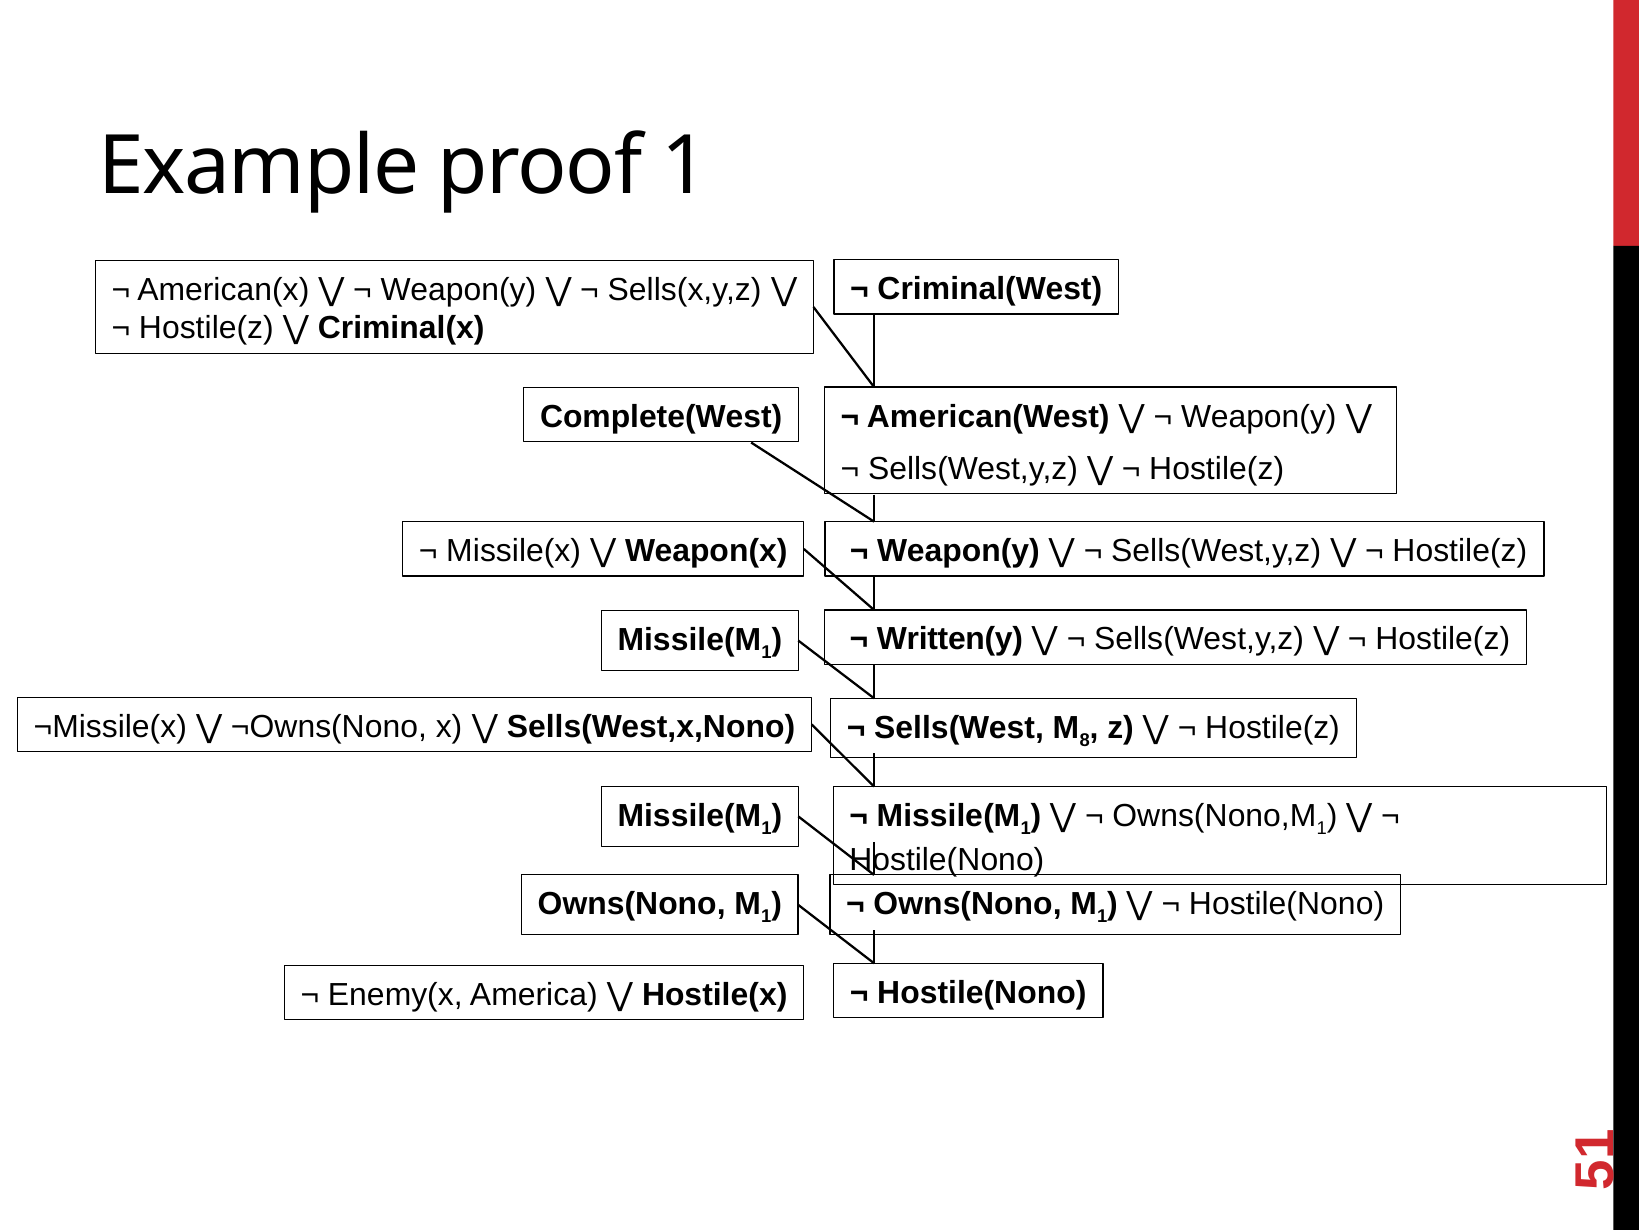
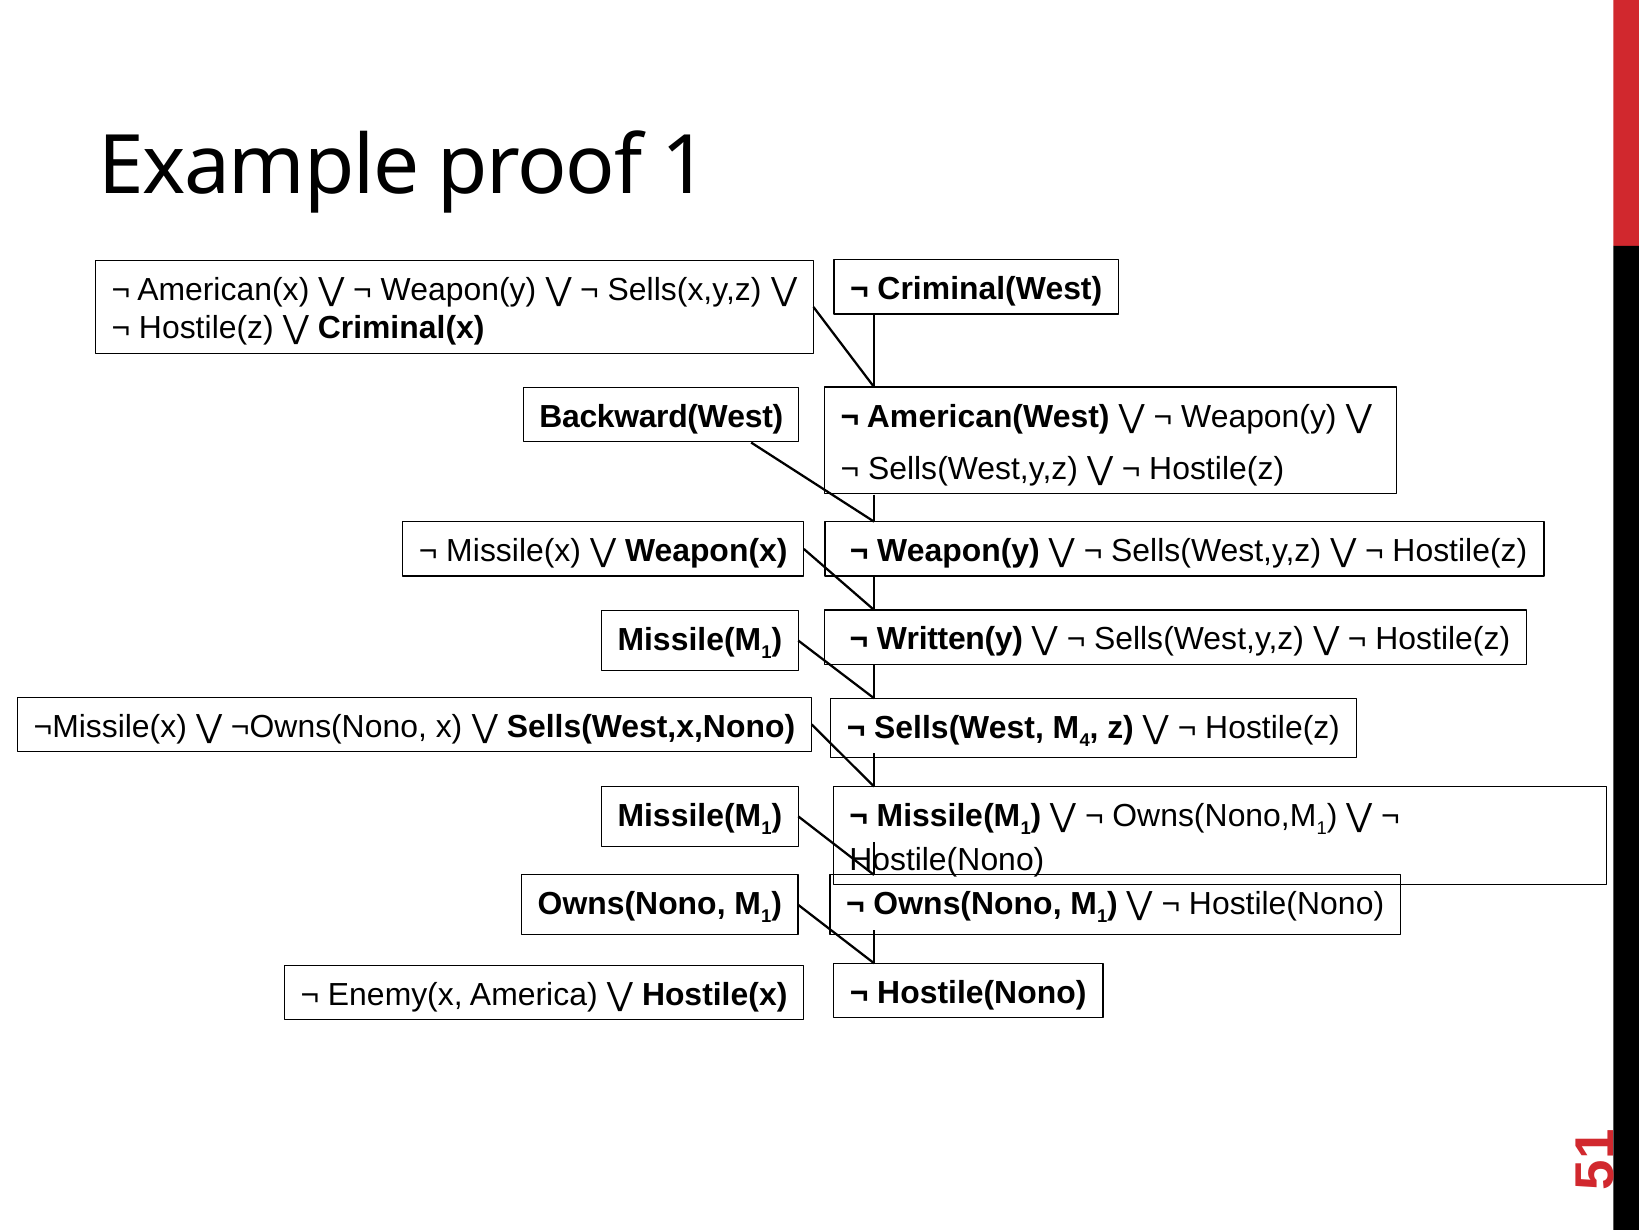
Complete(West: Complete(West -> Backward(West
8: 8 -> 4
